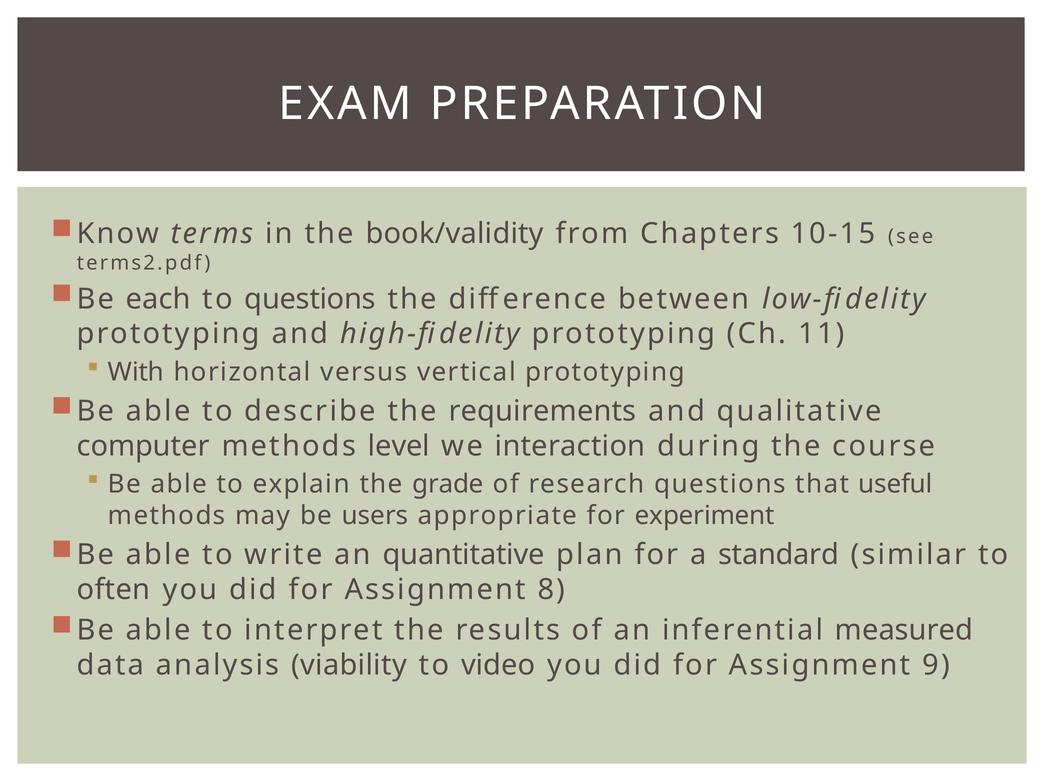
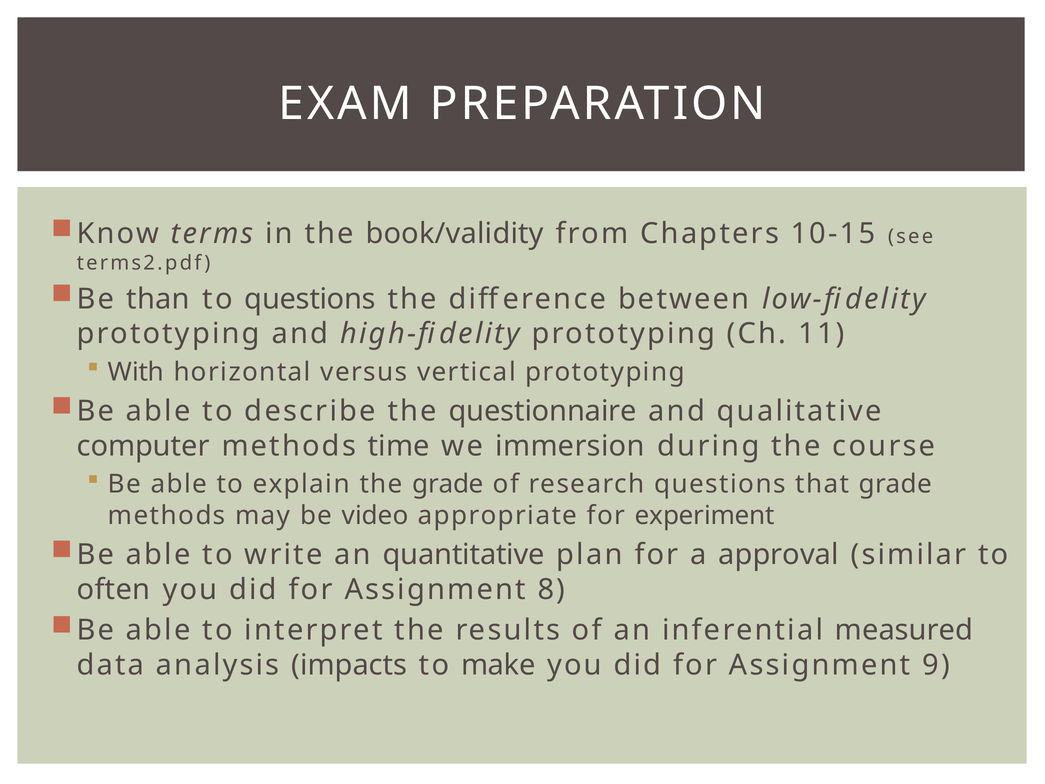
each: each -> than
requirements: requirements -> questionnaire
level: level -> time
interaction: interaction -> immersion
that useful: useful -> grade
users: users -> video
standard: standard -> approval
viability: viability -> impacts
video: video -> make
